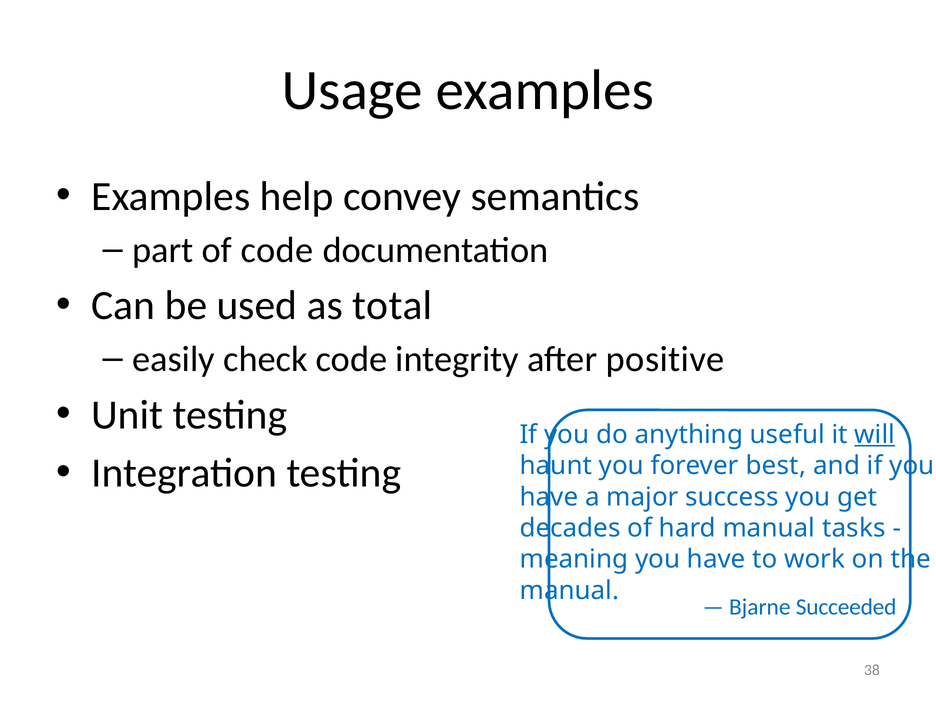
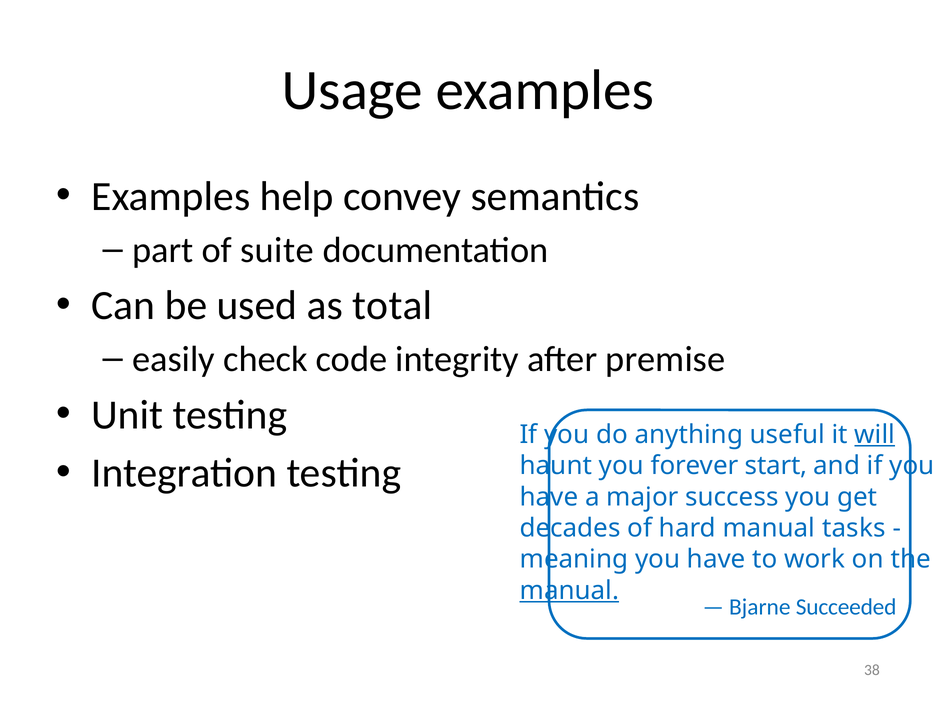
of code: code -> suite
positive: positive -> premise
best: best -> start
manual at (569, 591) underline: none -> present
